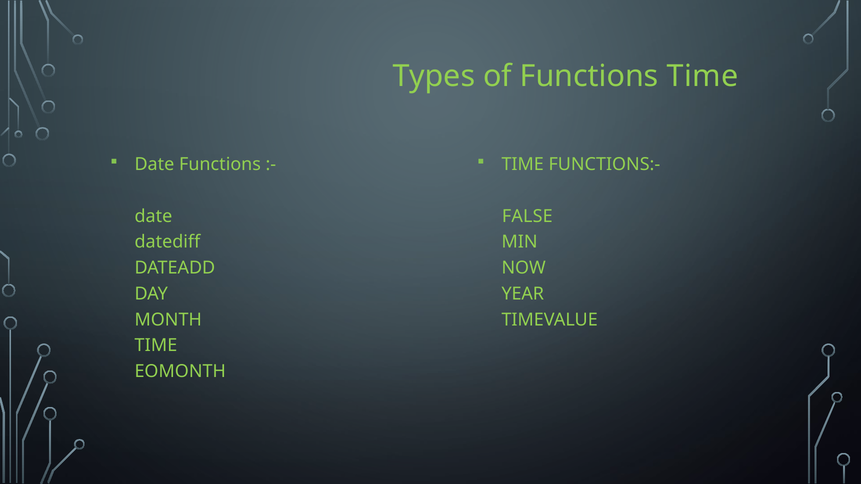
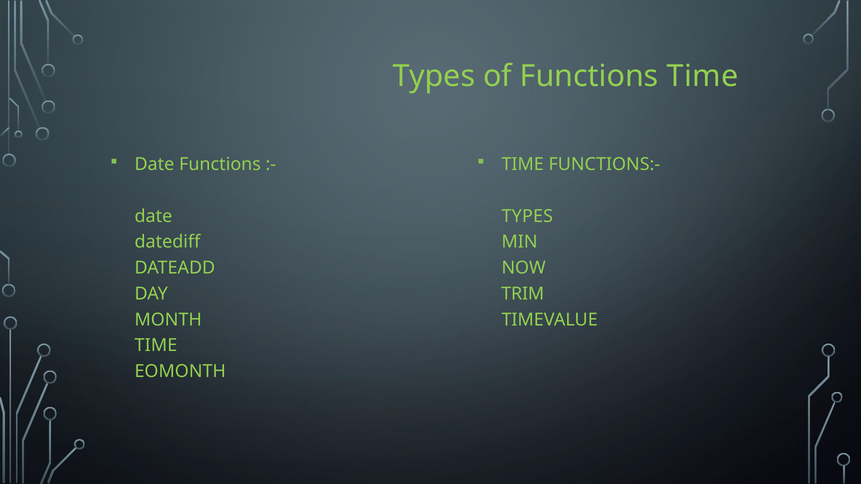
FALSE at (527, 216): FALSE -> TYPES
YEAR: YEAR -> TRIM
